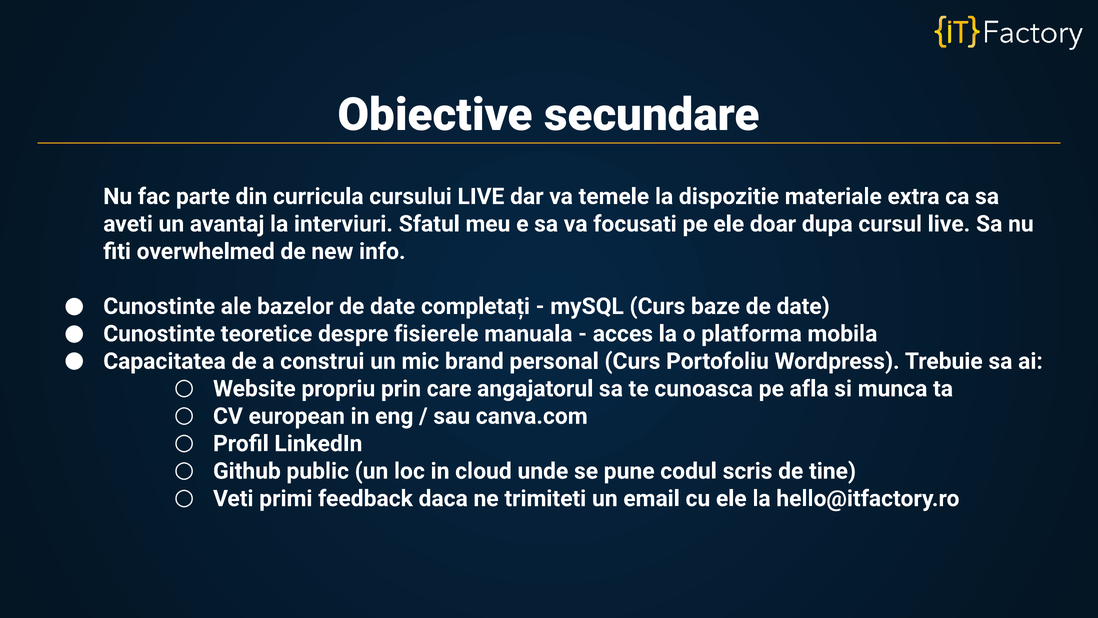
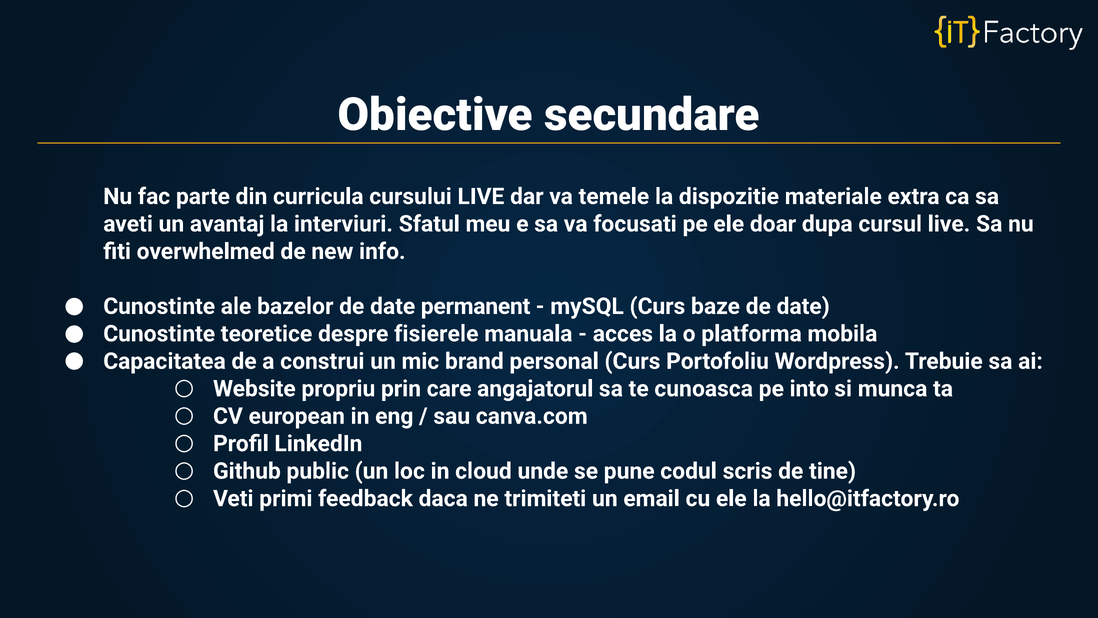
completați: completați -> permanent
afla: afla -> into
